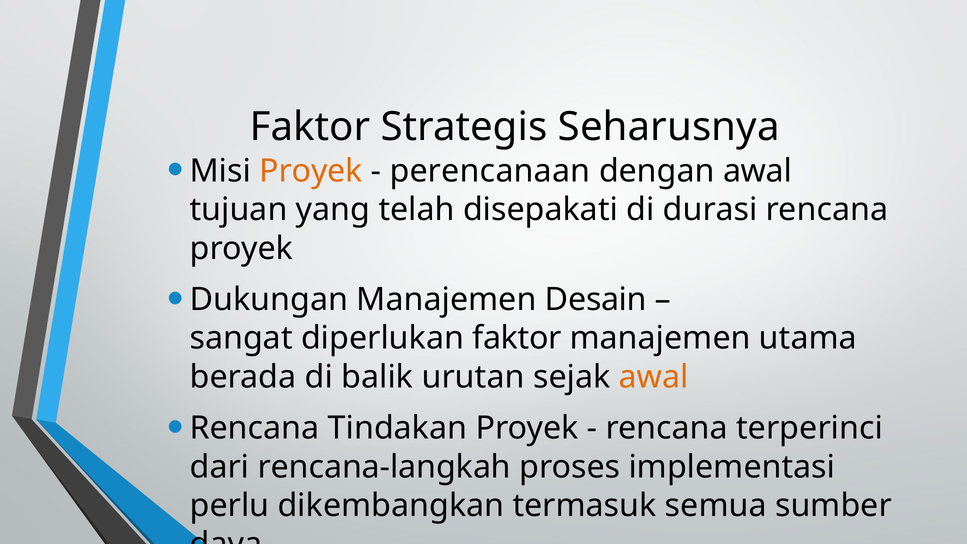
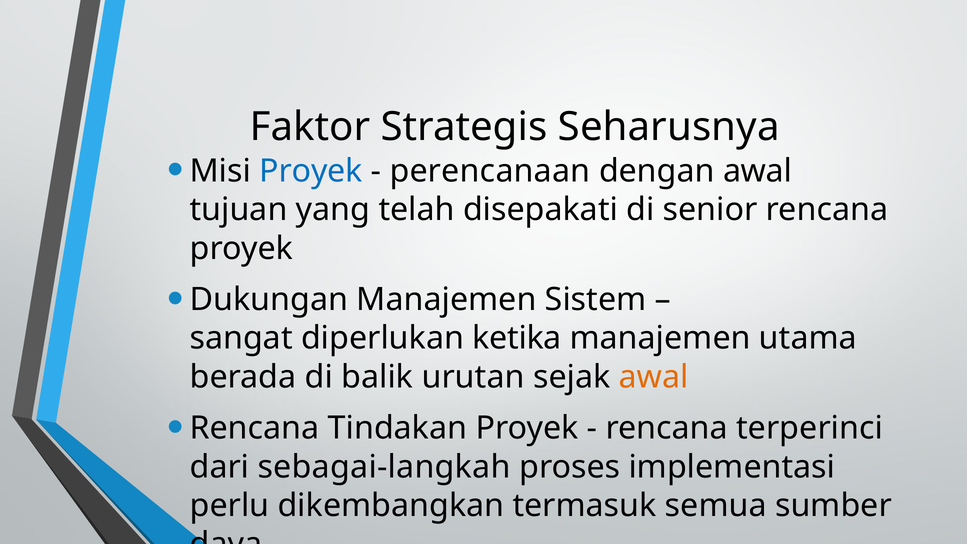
Proyek at (311, 171) colour: orange -> blue
durasi: durasi -> senior
Desain: Desain -> Sistem
diperlukan faktor: faktor -> ketika
rencana-langkah: rencana-langkah -> sebagai-langkah
